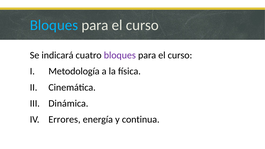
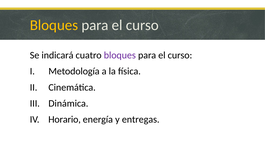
Bloques at (54, 25) colour: light blue -> yellow
Errores: Errores -> Horario
continua: continua -> entregas
